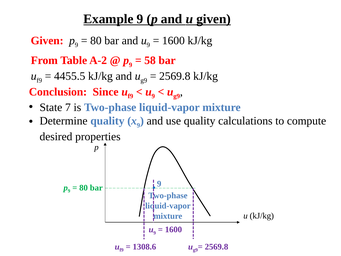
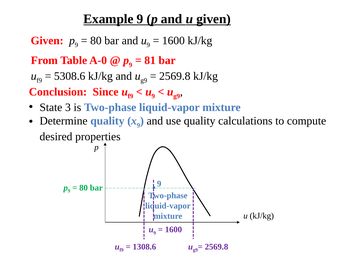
A-2: A-2 -> A-0
58: 58 -> 81
4455.5: 4455.5 -> 5308.6
7: 7 -> 3
